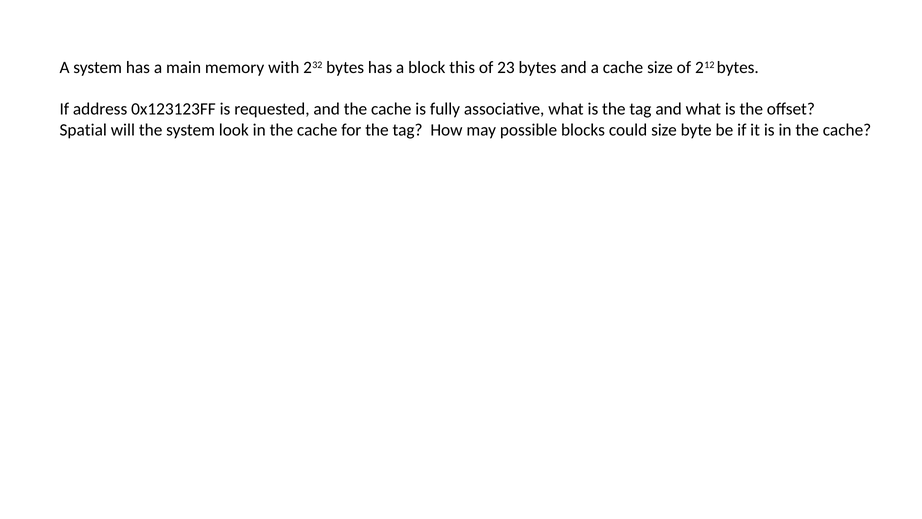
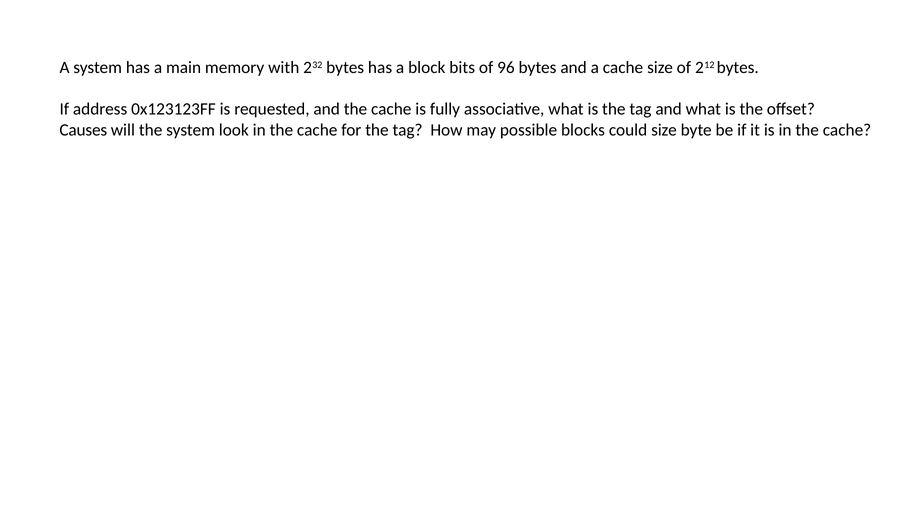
this: this -> bits
23: 23 -> 96
Spatial: Spatial -> Causes
